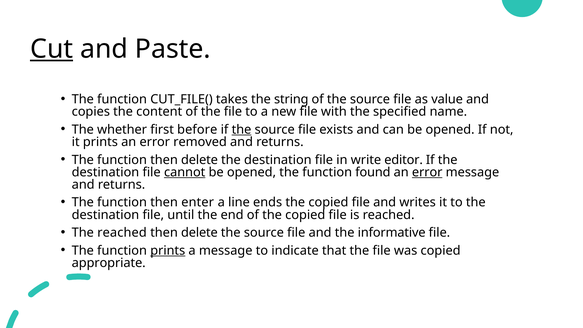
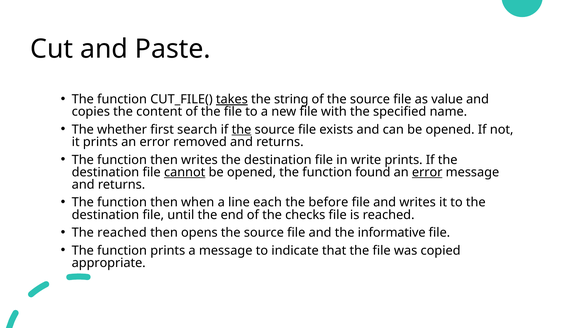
Cut underline: present -> none
takes underline: none -> present
before: before -> search
function then delete: delete -> writes
write editor: editor -> prints
enter: enter -> when
ends: ends -> each
copied at (328, 202): copied -> before
of the copied: copied -> checks
delete at (199, 233): delete -> opens
prints at (168, 251) underline: present -> none
